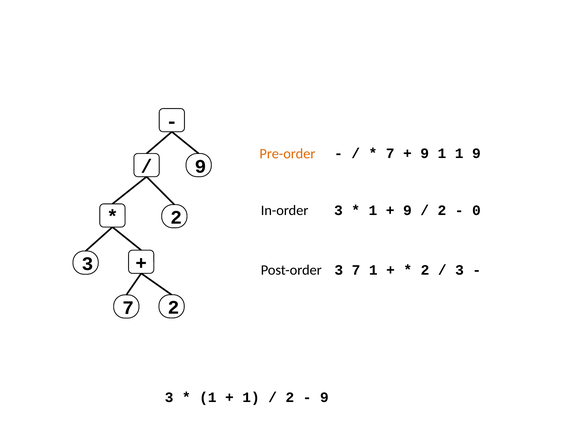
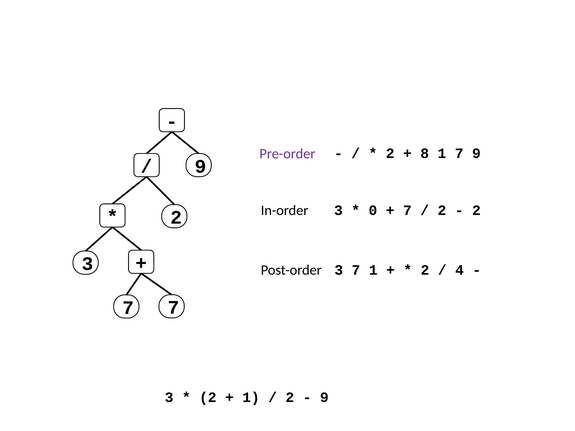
Pre-order colour: orange -> purple
7 at (390, 154): 7 -> 2
9 at (425, 154): 9 -> 8
1 1: 1 -> 7
1 at (373, 210): 1 -> 0
9 at (407, 210): 9 -> 7
0 at (476, 210): 0 -> 2
3 at (459, 270): 3 -> 4
7 2: 2 -> 7
1 at (208, 398): 1 -> 2
